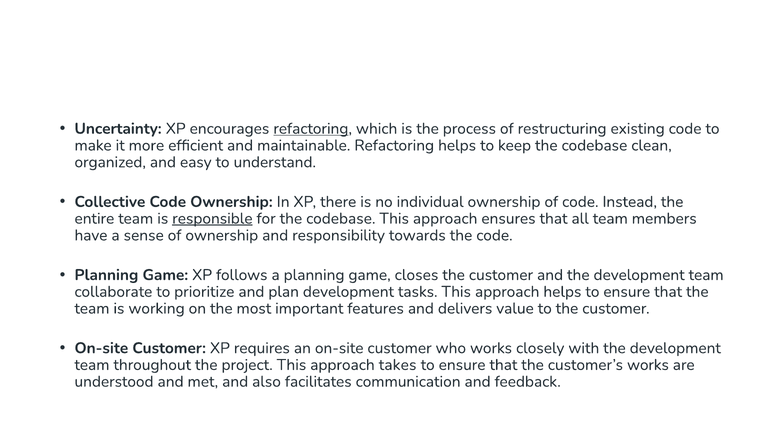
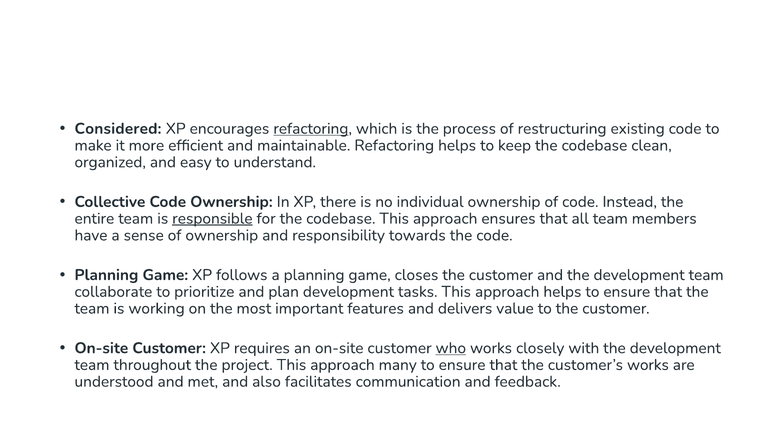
Uncertainty: Uncertainty -> Considered
who underline: none -> present
takes: takes -> many
